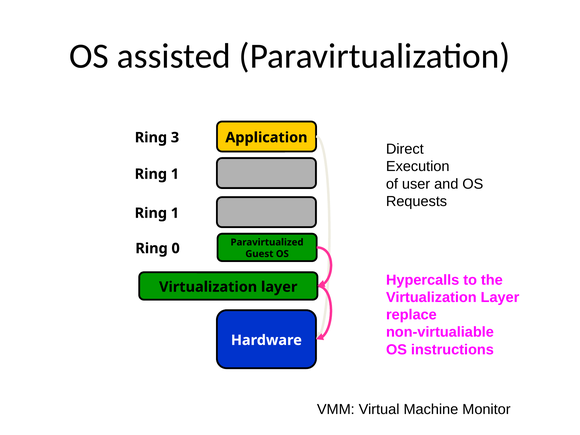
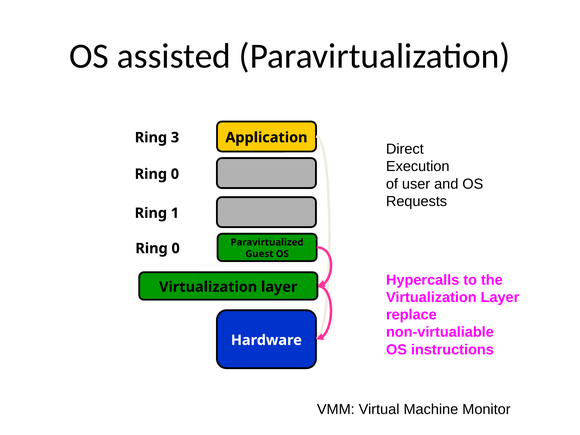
1 at (175, 174): 1 -> 0
